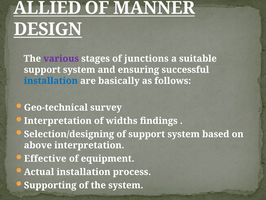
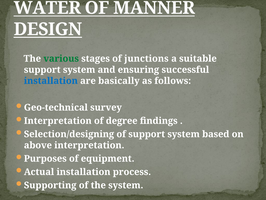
ALLIED: ALLIED -> WATER
various colour: purple -> green
widths: widths -> degree
Effective: Effective -> Purposes
